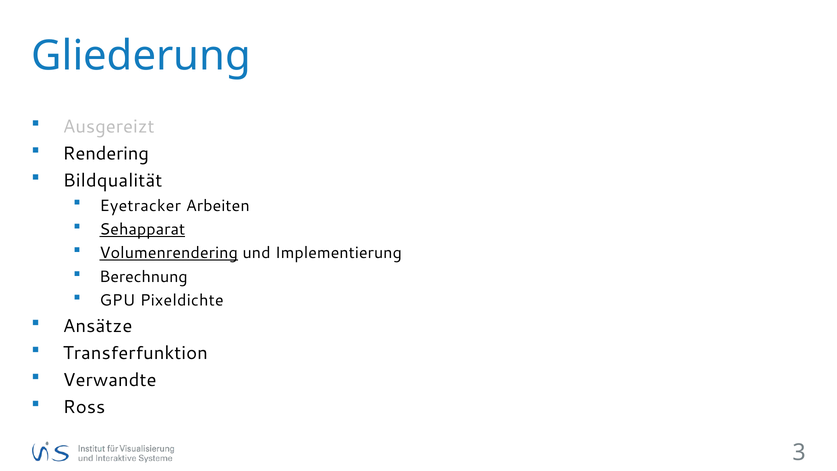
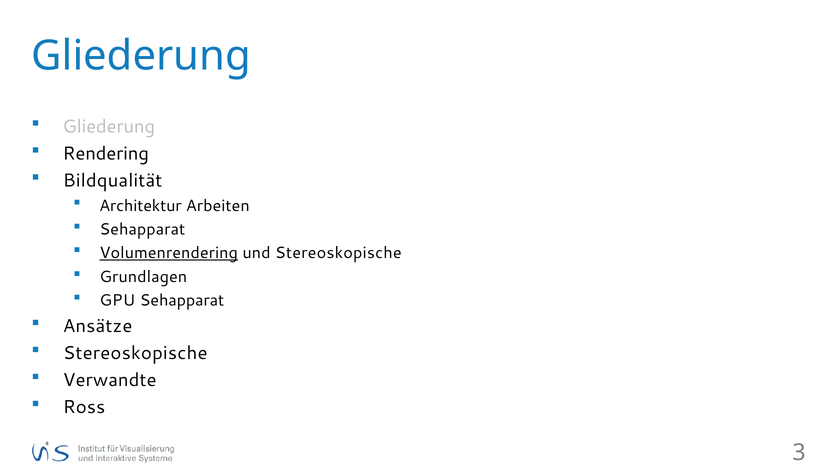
Ausgereizt at (109, 127): Ausgereizt -> Gliederung
Eyetracker: Eyetracker -> Architektur
Sehapparat at (142, 229) underline: present -> none
und Implementierung: Implementierung -> Stereoskopische
Berechnung: Berechnung -> Grundlagen
GPU Pixeldichte: Pixeldichte -> Sehapparat
Transferfunktion at (135, 353): Transferfunktion -> Stereoskopische
